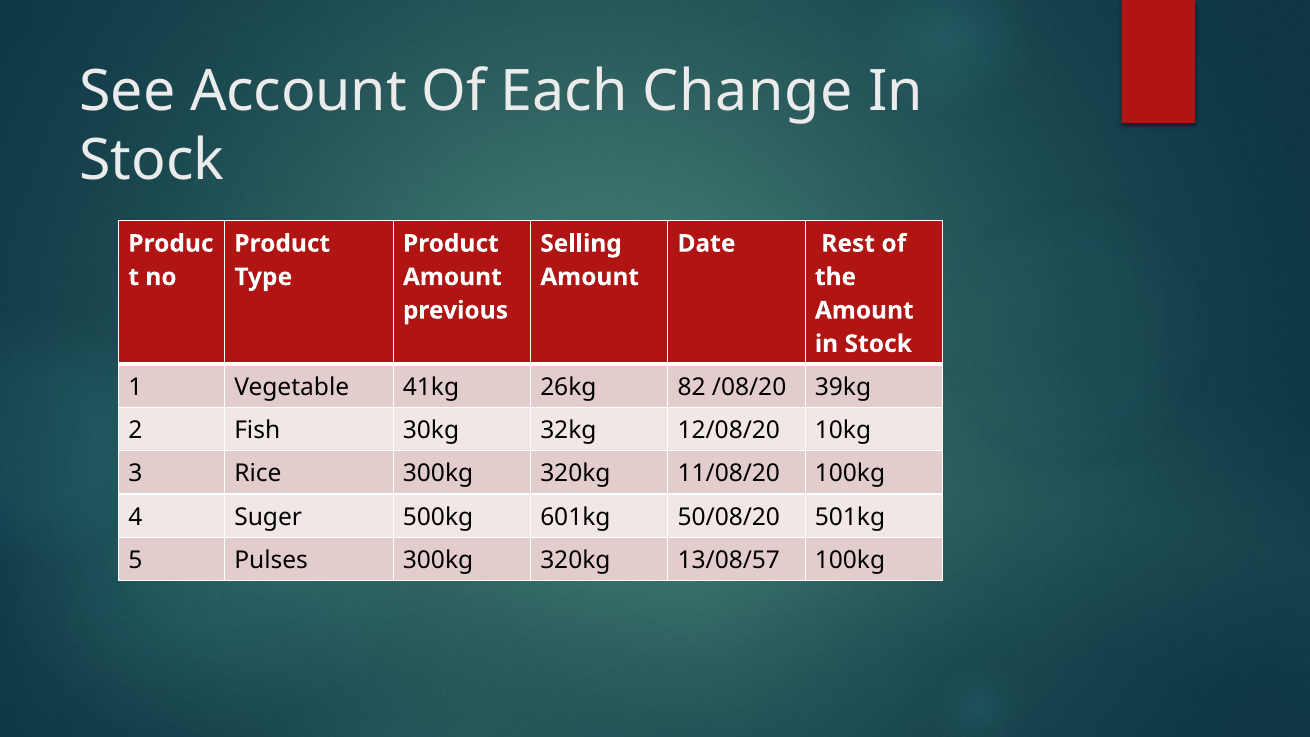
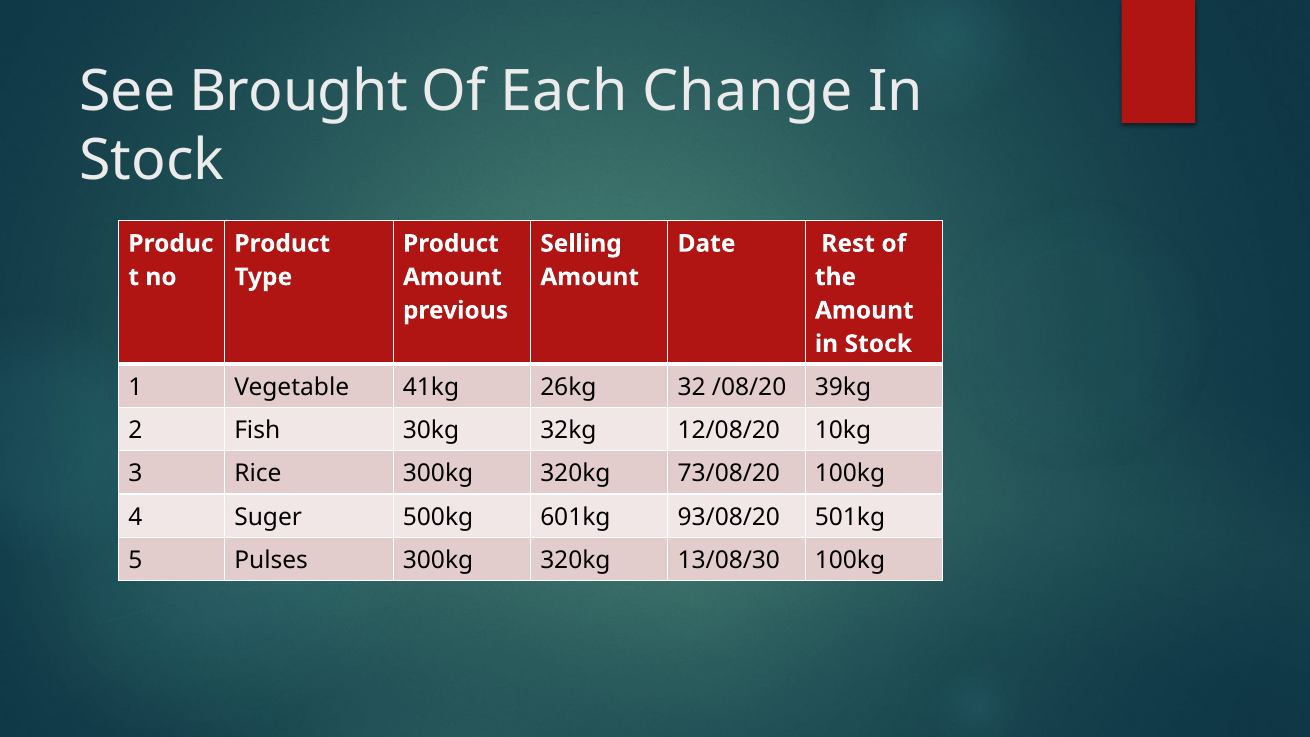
Account: Account -> Brought
82: 82 -> 32
11/08/20: 11/08/20 -> 73/08/20
50/08/20: 50/08/20 -> 93/08/20
13/08/57: 13/08/57 -> 13/08/30
